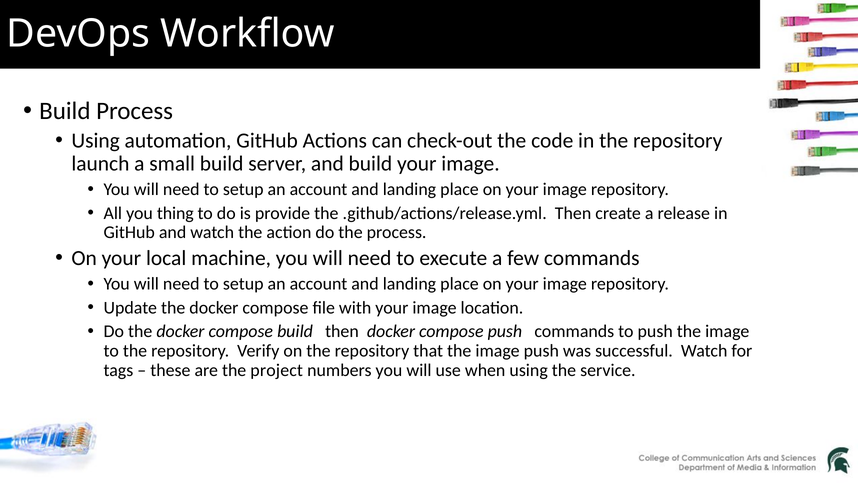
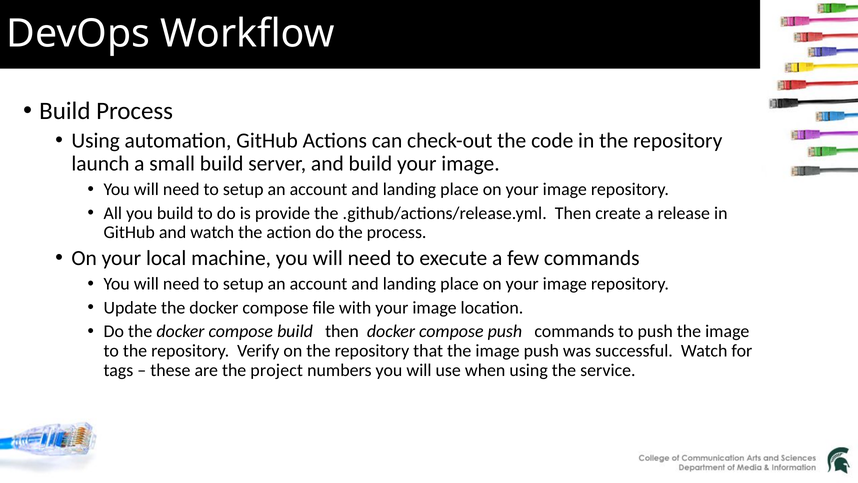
you thing: thing -> build
